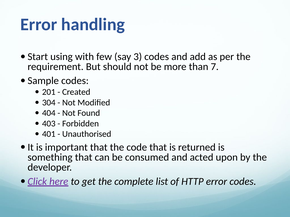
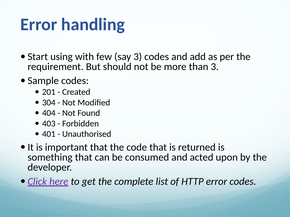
than 7: 7 -> 3
